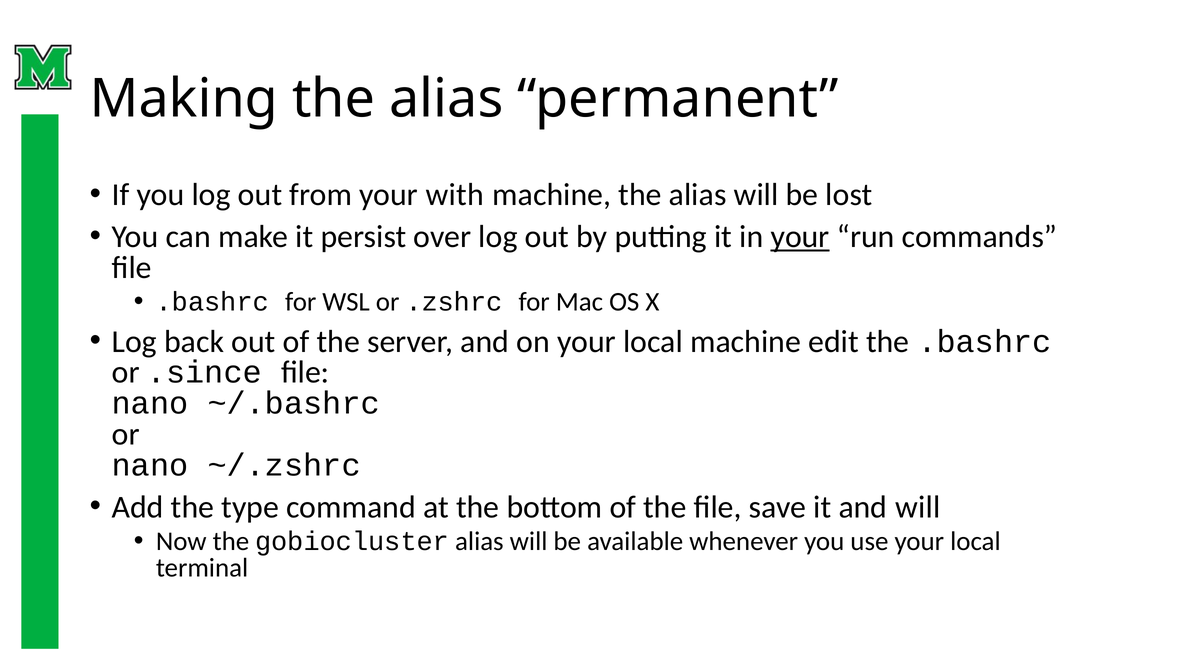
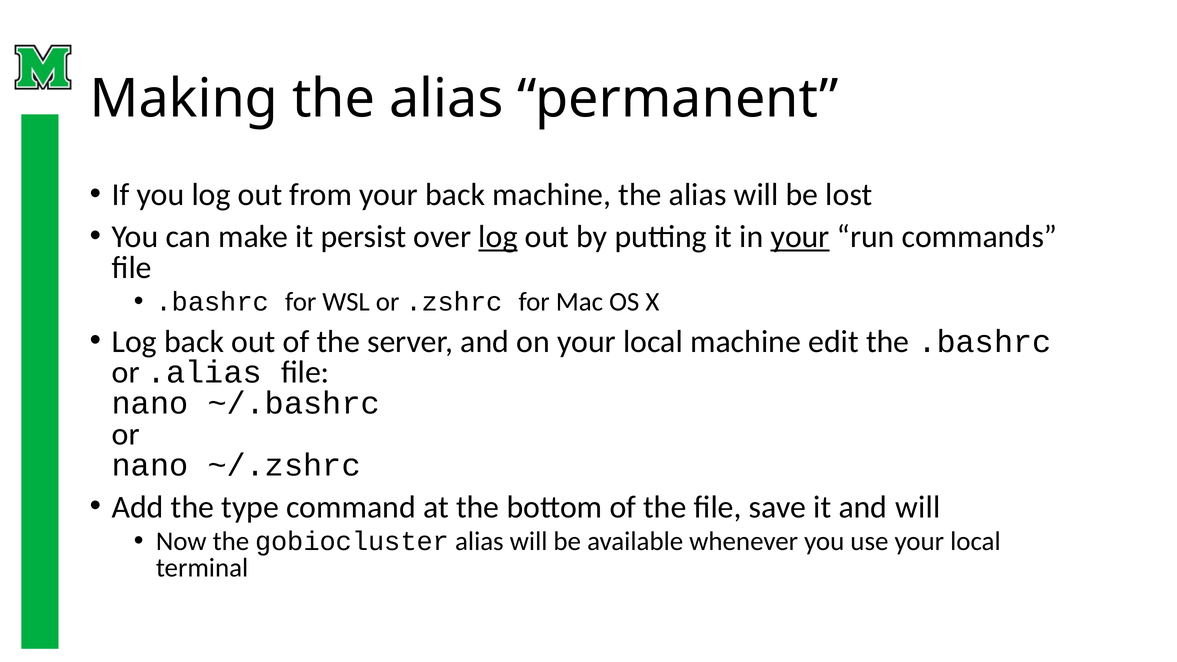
your with: with -> back
log at (498, 237) underline: none -> present
.since: .since -> .alias
